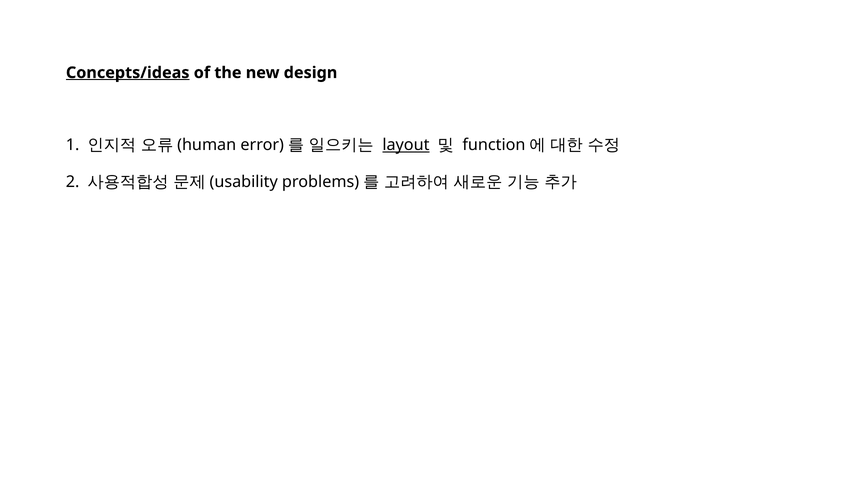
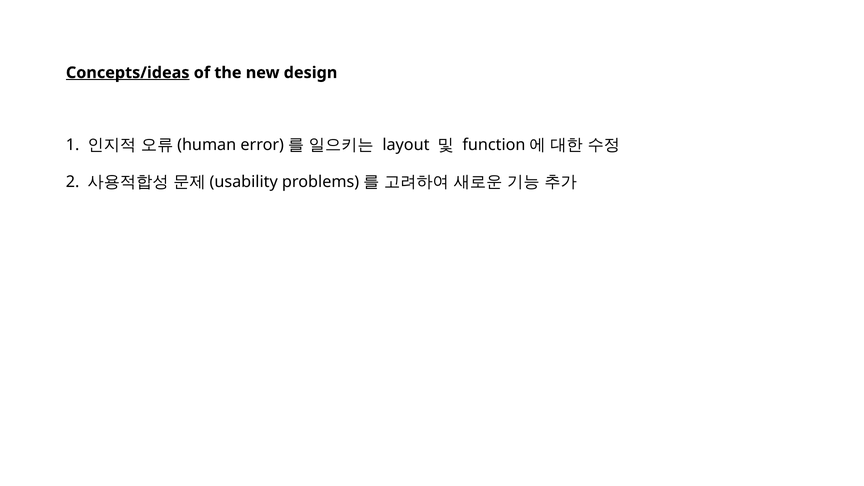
layout underline: present -> none
